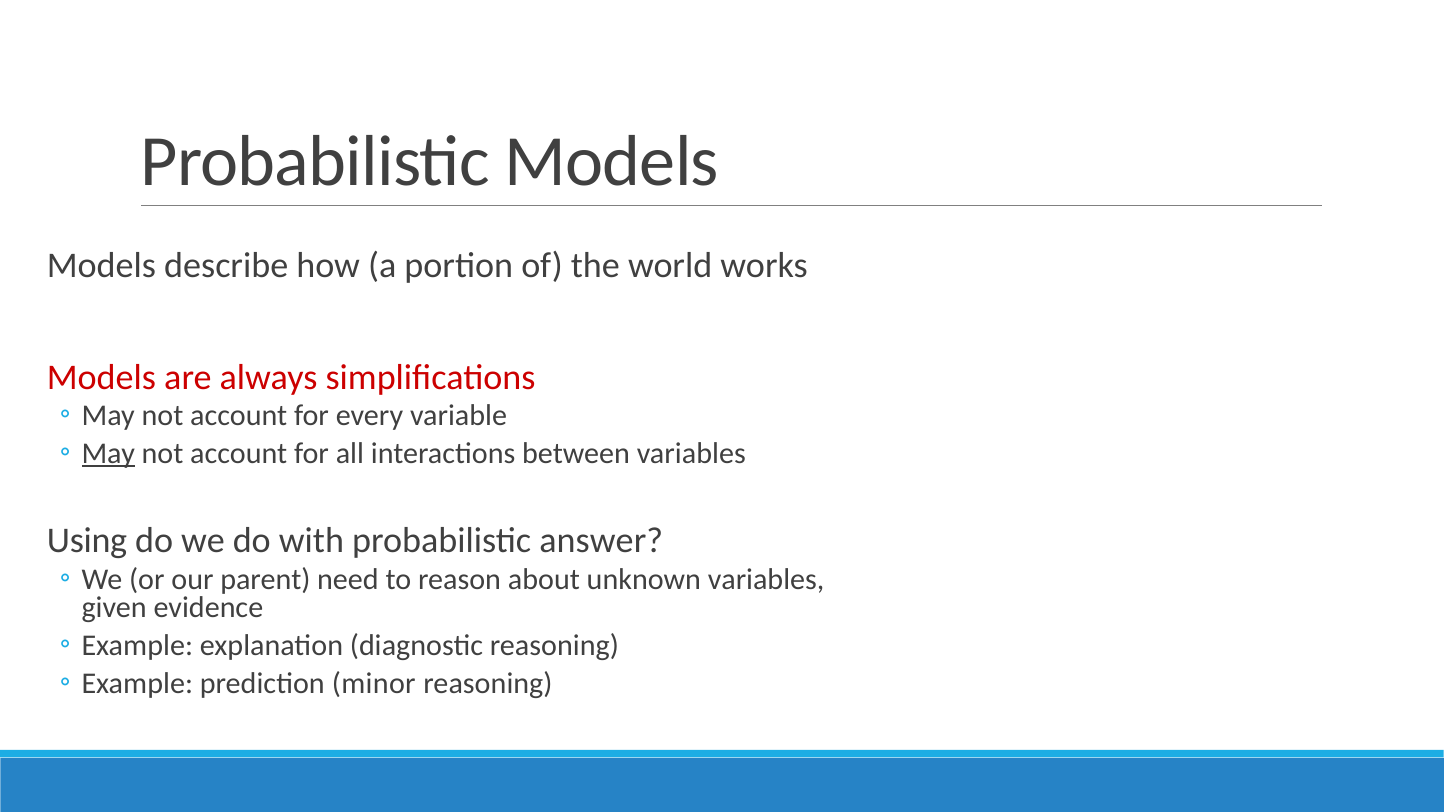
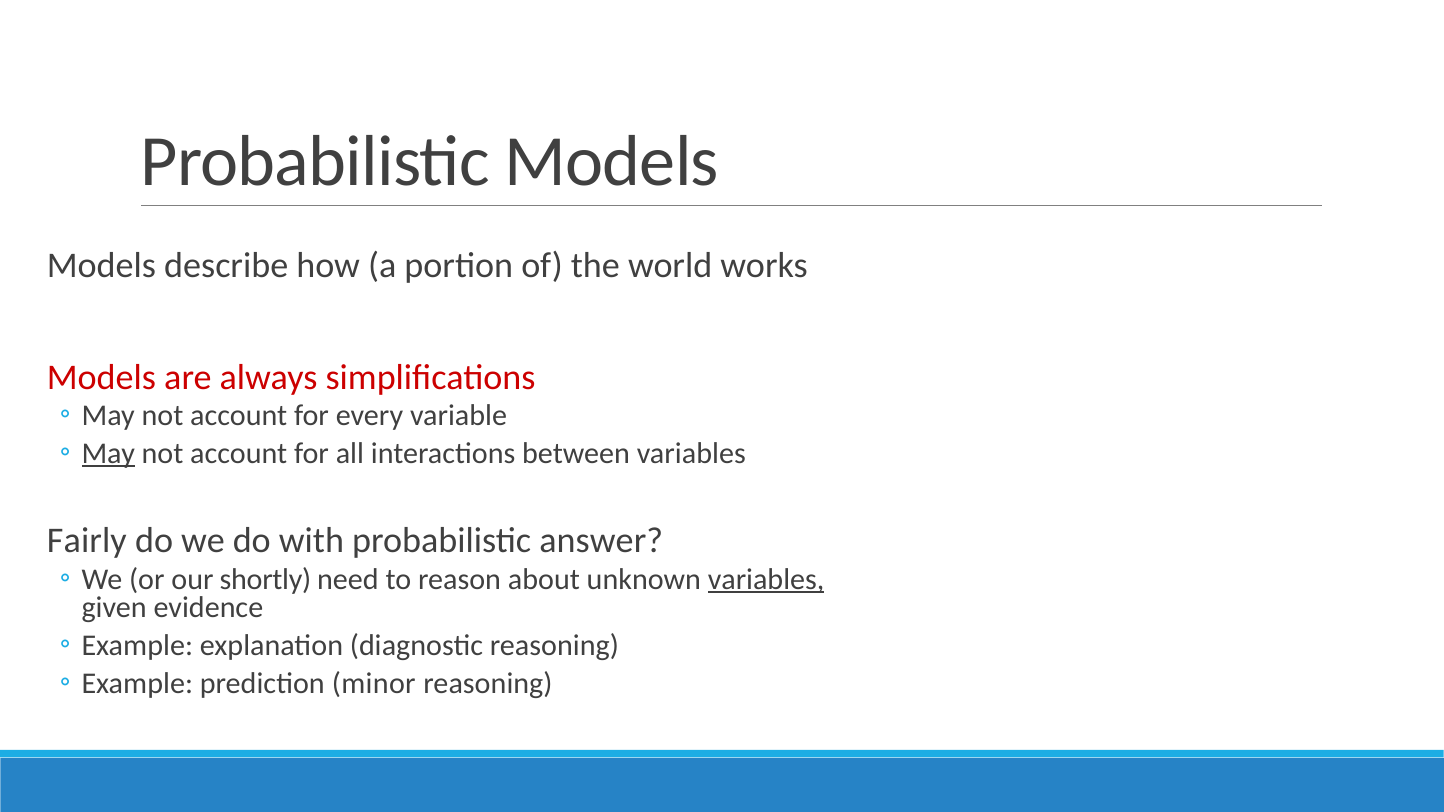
Using: Using -> Fairly
parent: parent -> shortly
variables at (766, 579) underline: none -> present
